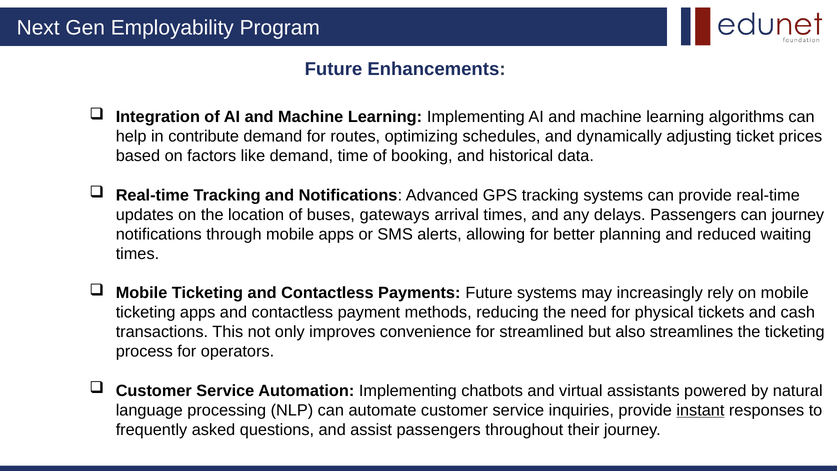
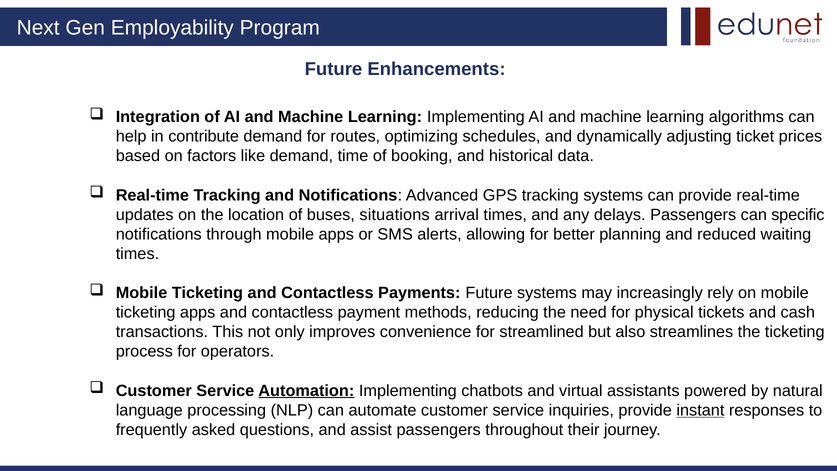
gateways: gateways -> situations
can journey: journey -> specific
Automation underline: none -> present
